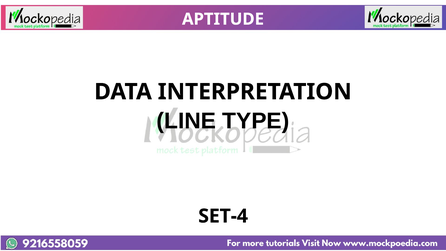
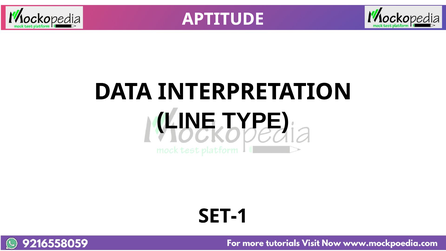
SET-4: SET-4 -> SET-1
